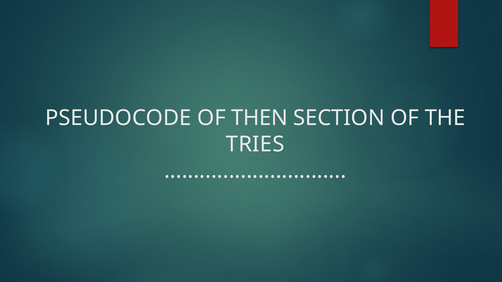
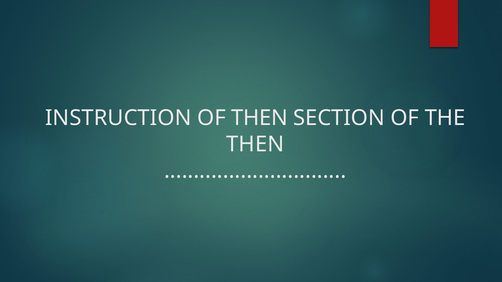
PSEUDOCODE: PSEUDOCODE -> INSTRUCTION
TRIES at (255, 144): TRIES -> THEN
